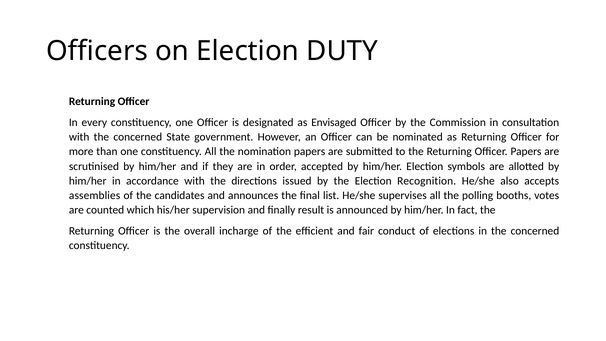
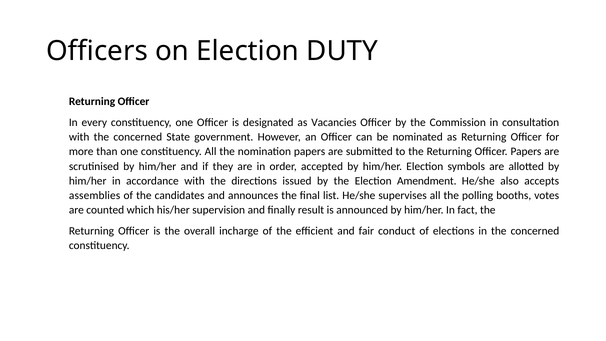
Envisaged: Envisaged -> Vacancies
Recognition: Recognition -> Amendment
